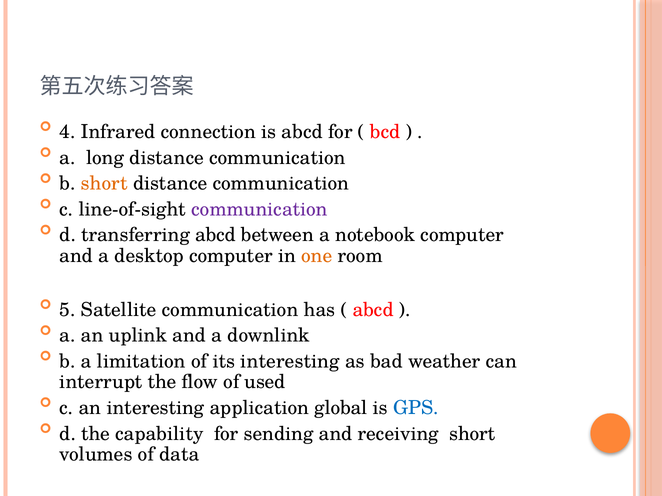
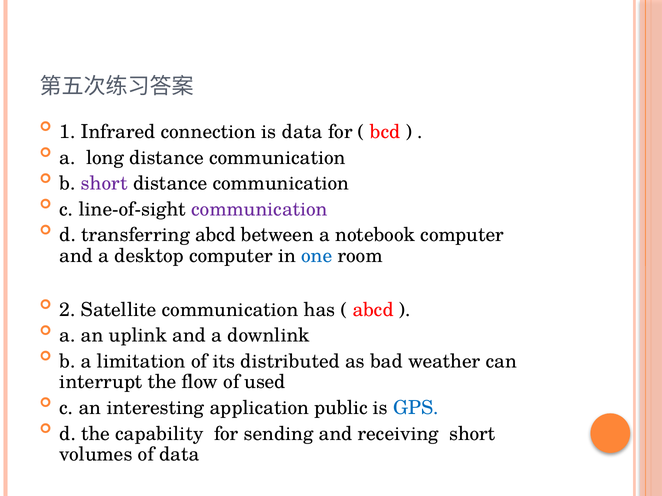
4: 4 -> 1
is abcd: abcd -> data
short at (104, 184) colour: orange -> purple
one colour: orange -> blue
5: 5 -> 2
its interesting: interesting -> distributed
global: global -> public
